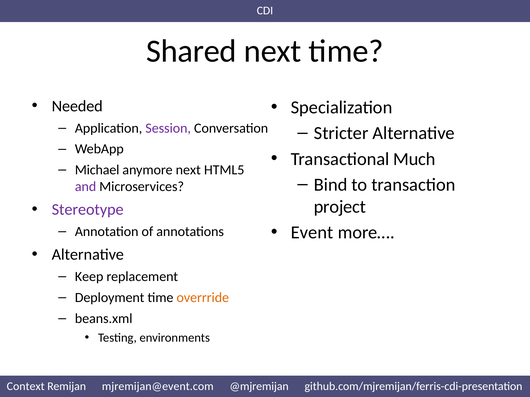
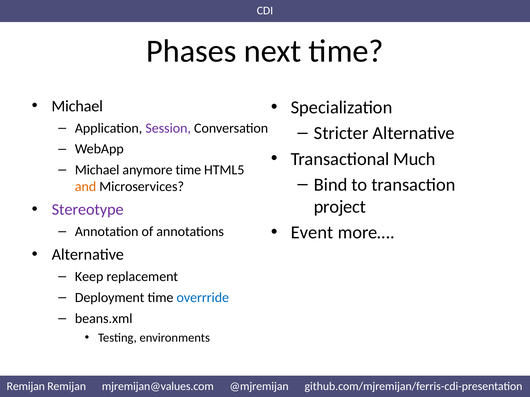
Shared: Shared -> Phases
Needed at (77, 106): Needed -> Michael
anymore next: next -> time
and colour: purple -> orange
overrride colour: orange -> blue
Context at (26, 387): Context -> Remijan
mjremijan@event.com: mjremijan@event.com -> mjremijan@values.com
